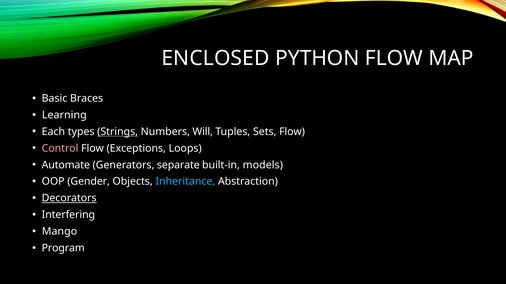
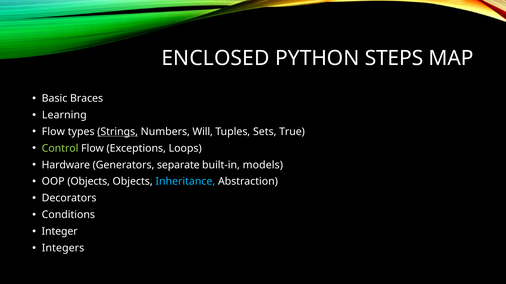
PYTHON FLOW: FLOW -> STEPS
Each at (53, 132): Each -> Flow
Sets Flow: Flow -> True
Control colour: pink -> light green
Automate: Automate -> Hardware
OOP Gender: Gender -> Objects
Decorators underline: present -> none
Interfering: Interfering -> Conditions
Mango: Mango -> Integer
Program: Program -> Integers
